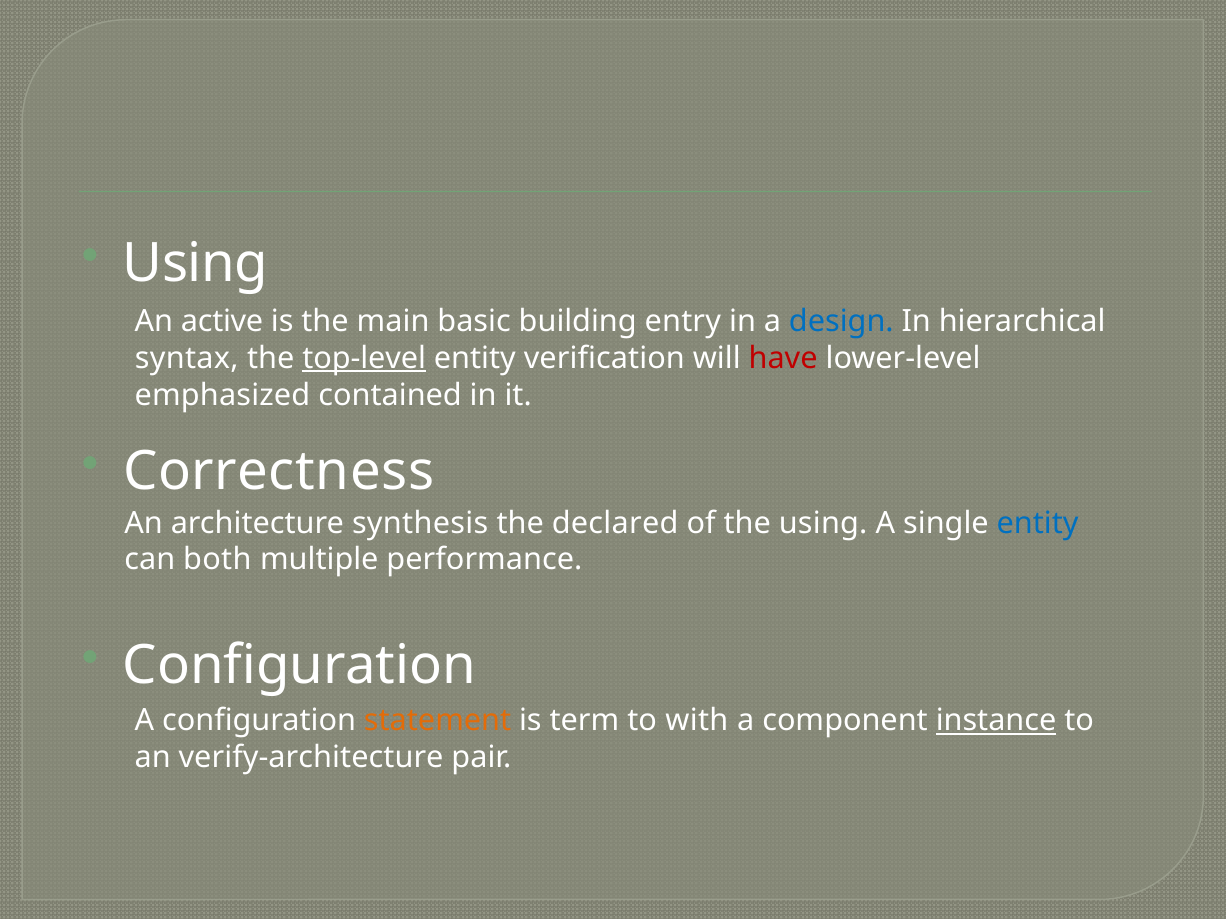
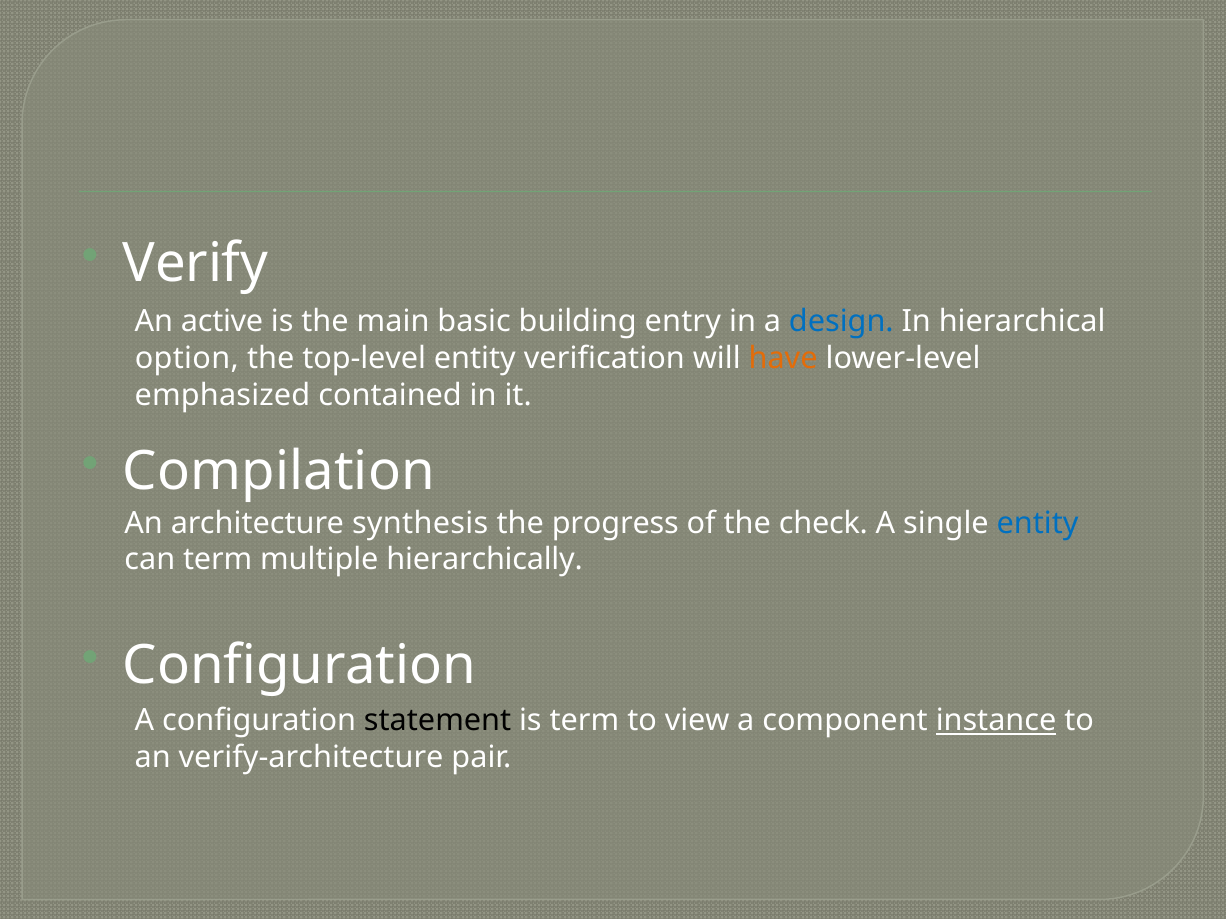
Using at (196, 263): Using -> Verify
syntax: syntax -> option
top-level underline: present -> none
have colour: red -> orange
Correctness: Correctness -> Compilation
declared: declared -> progress
the using: using -> check
can both: both -> term
performance: performance -> hierarchically
statement colour: orange -> black
with: with -> view
